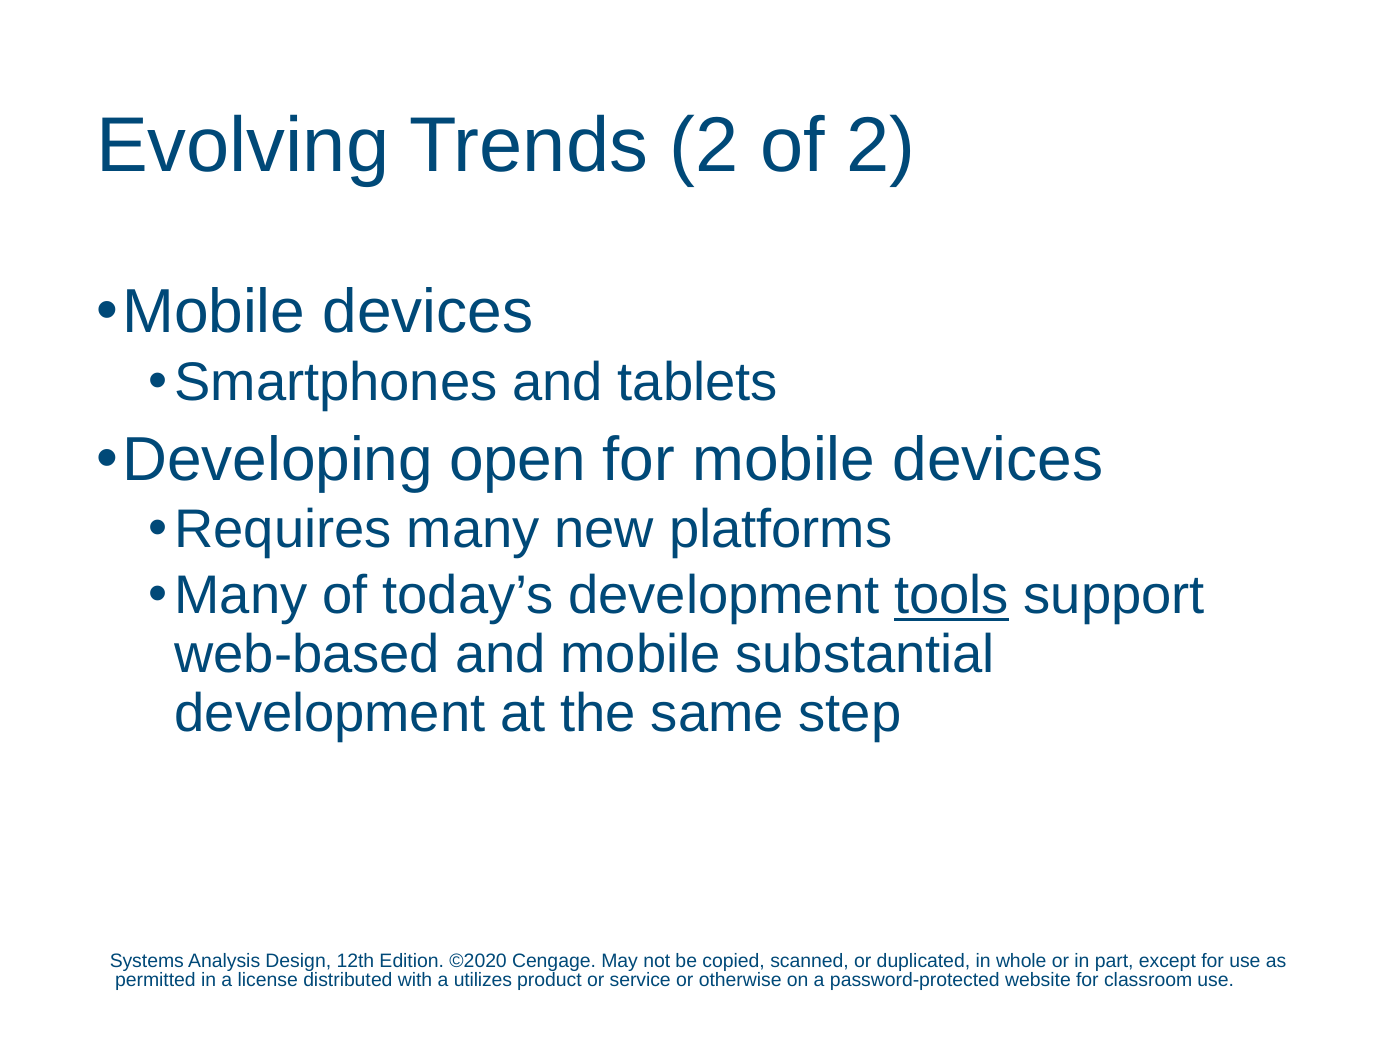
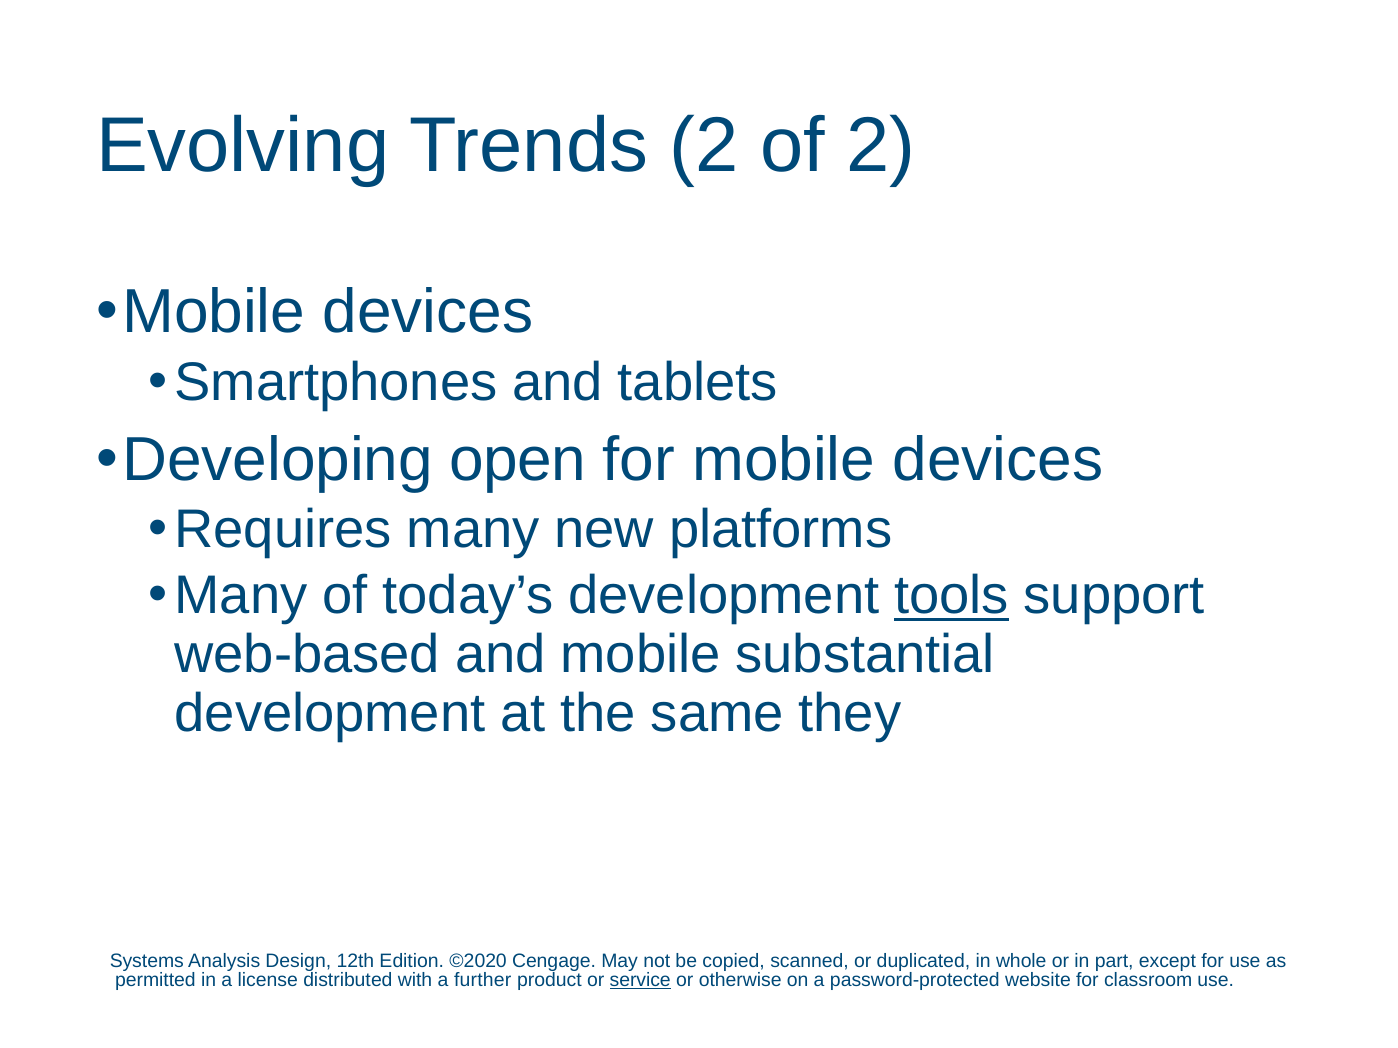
step: step -> they
utilizes: utilizes -> further
service underline: none -> present
